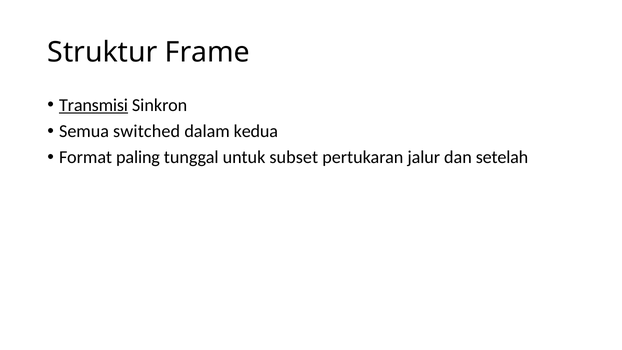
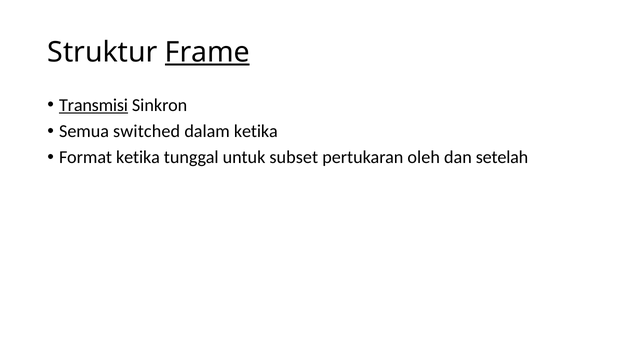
Frame underline: none -> present
dalam kedua: kedua -> ketika
Format paling: paling -> ketika
jalur: jalur -> oleh
